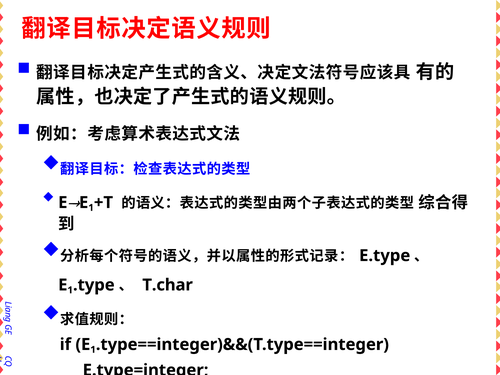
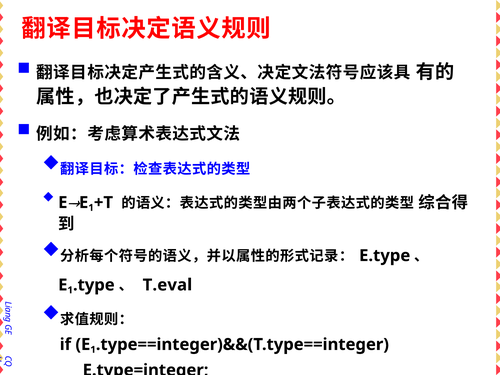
T.char: T.char -> T.eval
